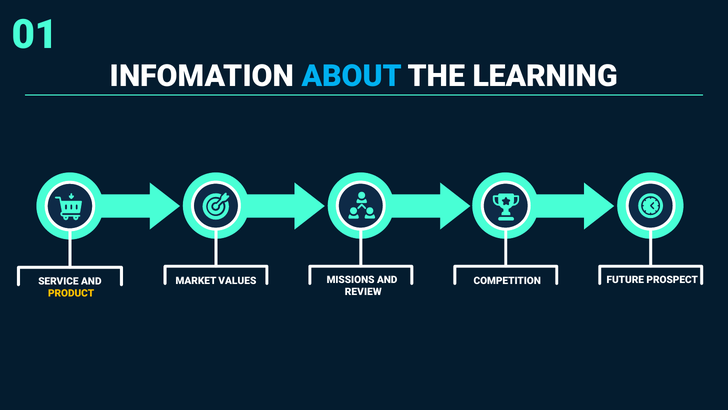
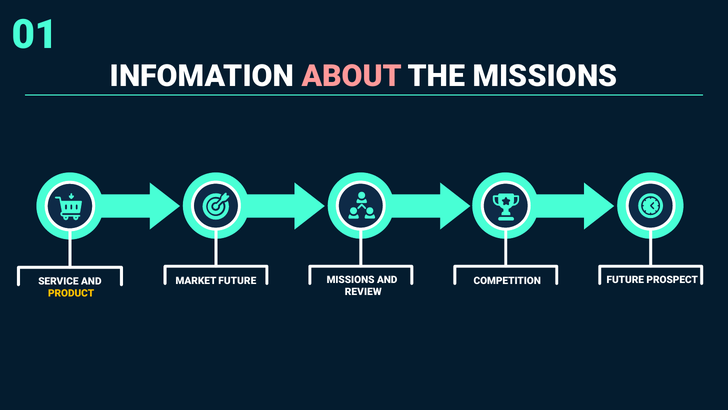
ABOUT colour: light blue -> pink
THE LEARNING: LEARNING -> MISSIONS
MARKET VALUES: VALUES -> FUTURE
